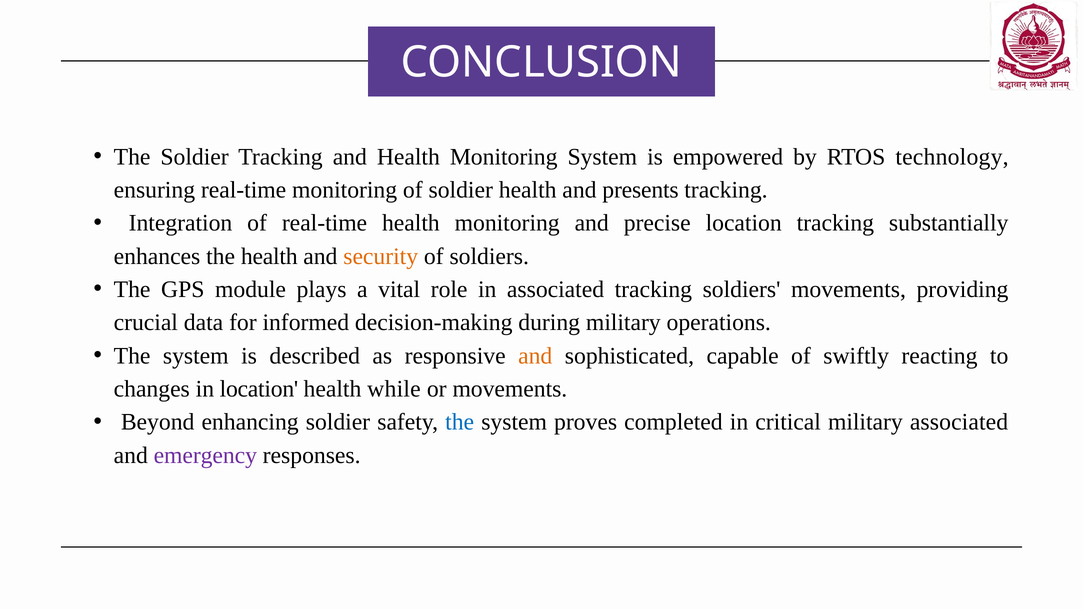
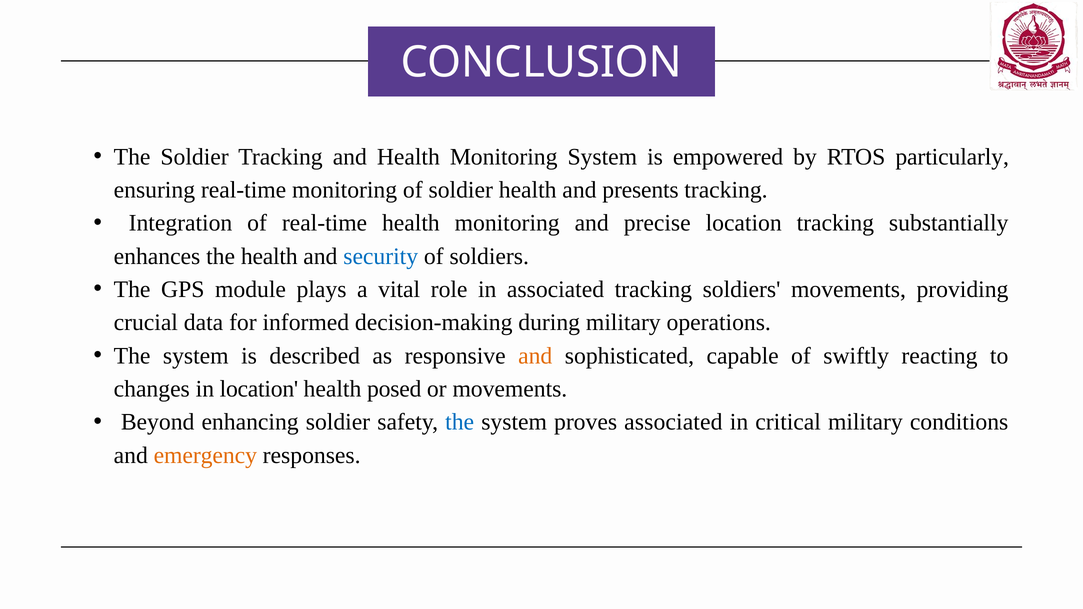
technology: technology -> particularly
security colour: orange -> blue
while: while -> posed
proves completed: completed -> associated
military associated: associated -> conditions
emergency colour: purple -> orange
